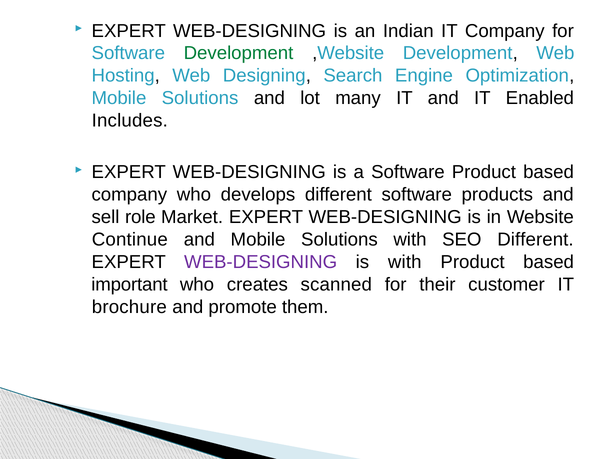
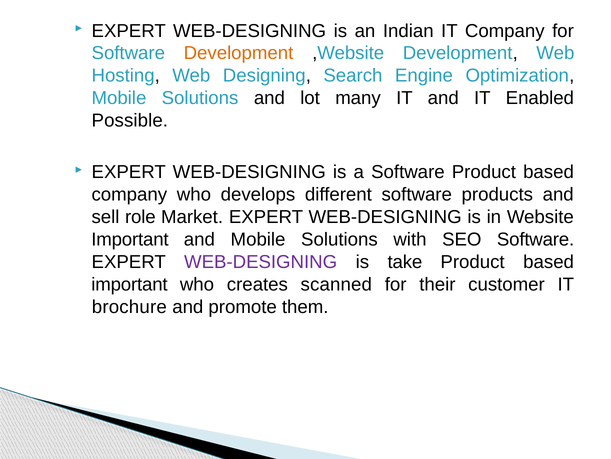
Development at (239, 53) colour: green -> orange
Includes: Includes -> Possible
Continue at (130, 239): Continue -> Important
SEO Different: Different -> Software
is with: with -> take
